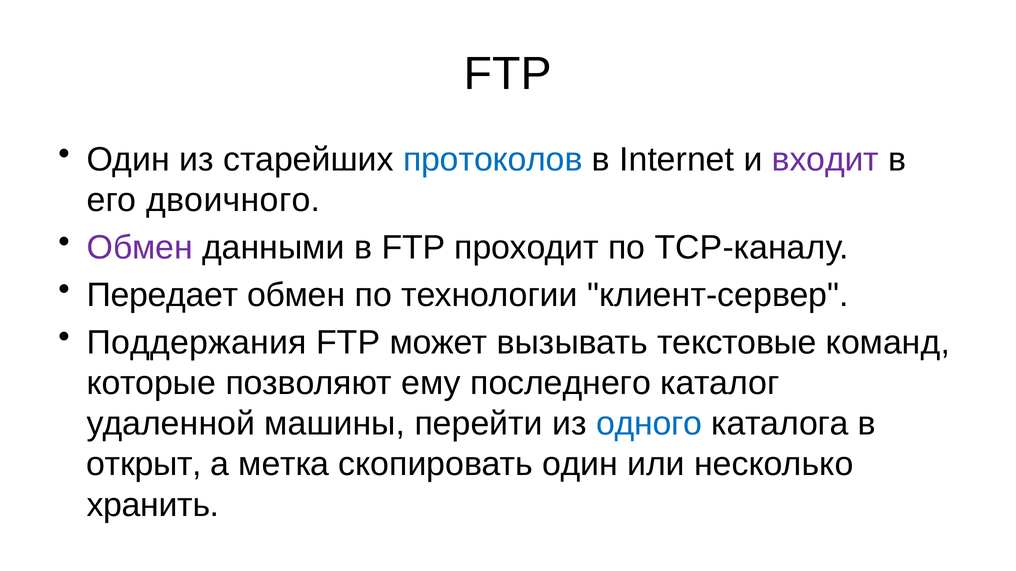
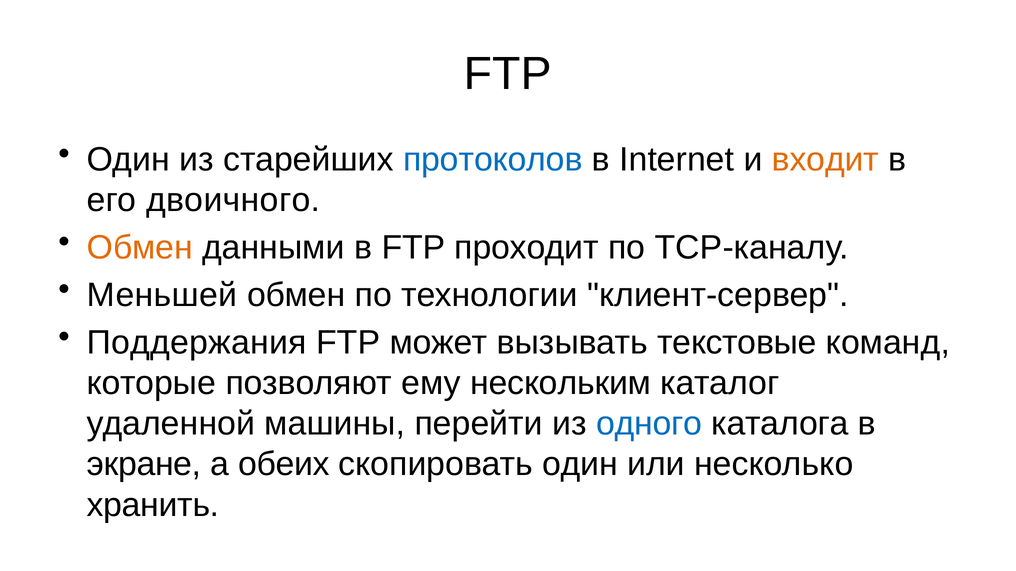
входит colour: purple -> orange
Обмен at (140, 248) colour: purple -> orange
Передает: Передает -> Меньшей
последнего: последнего -> нескольким
открыт: открыт -> экране
метка: метка -> обеих
